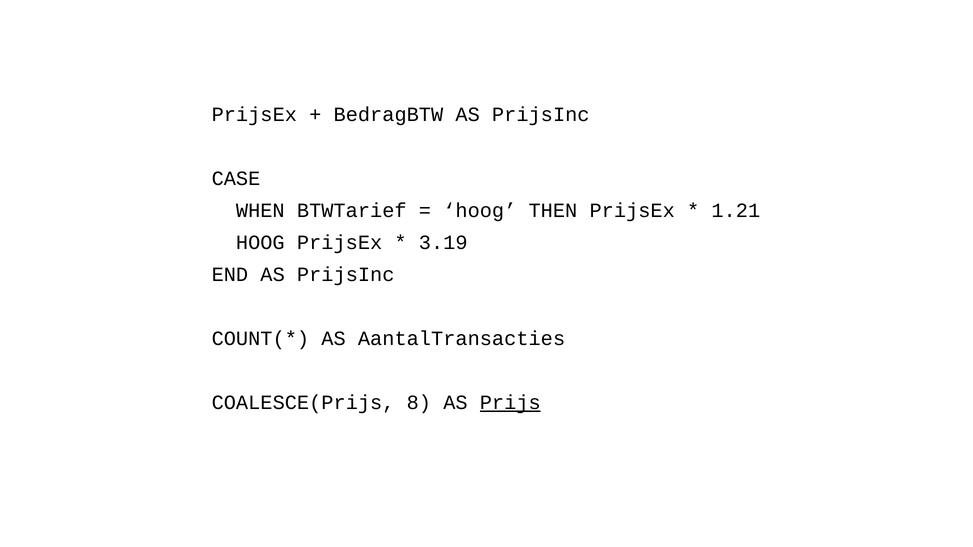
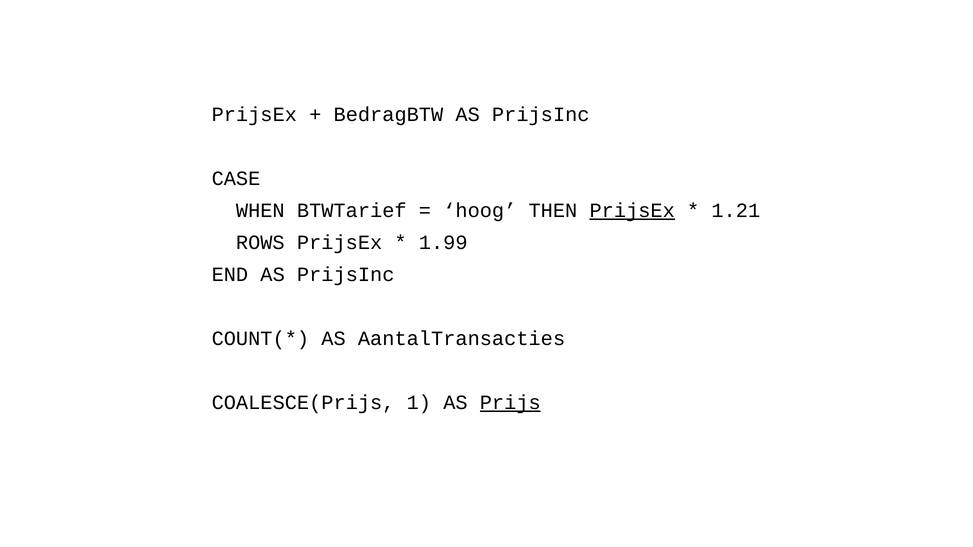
PrijsEx at (632, 211) underline: none -> present
HOOG at (260, 243): HOOG -> ROWS
3.19: 3.19 -> 1.99
8: 8 -> 1
